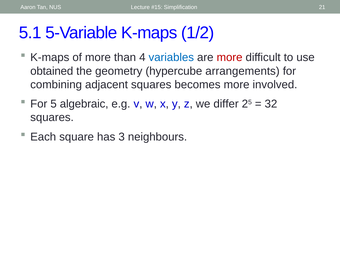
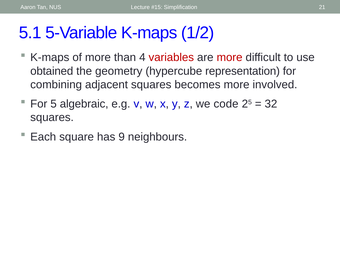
variables colour: blue -> red
arrangements: arrangements -> representation
differ: differ -> code
3: 3 -> 9
